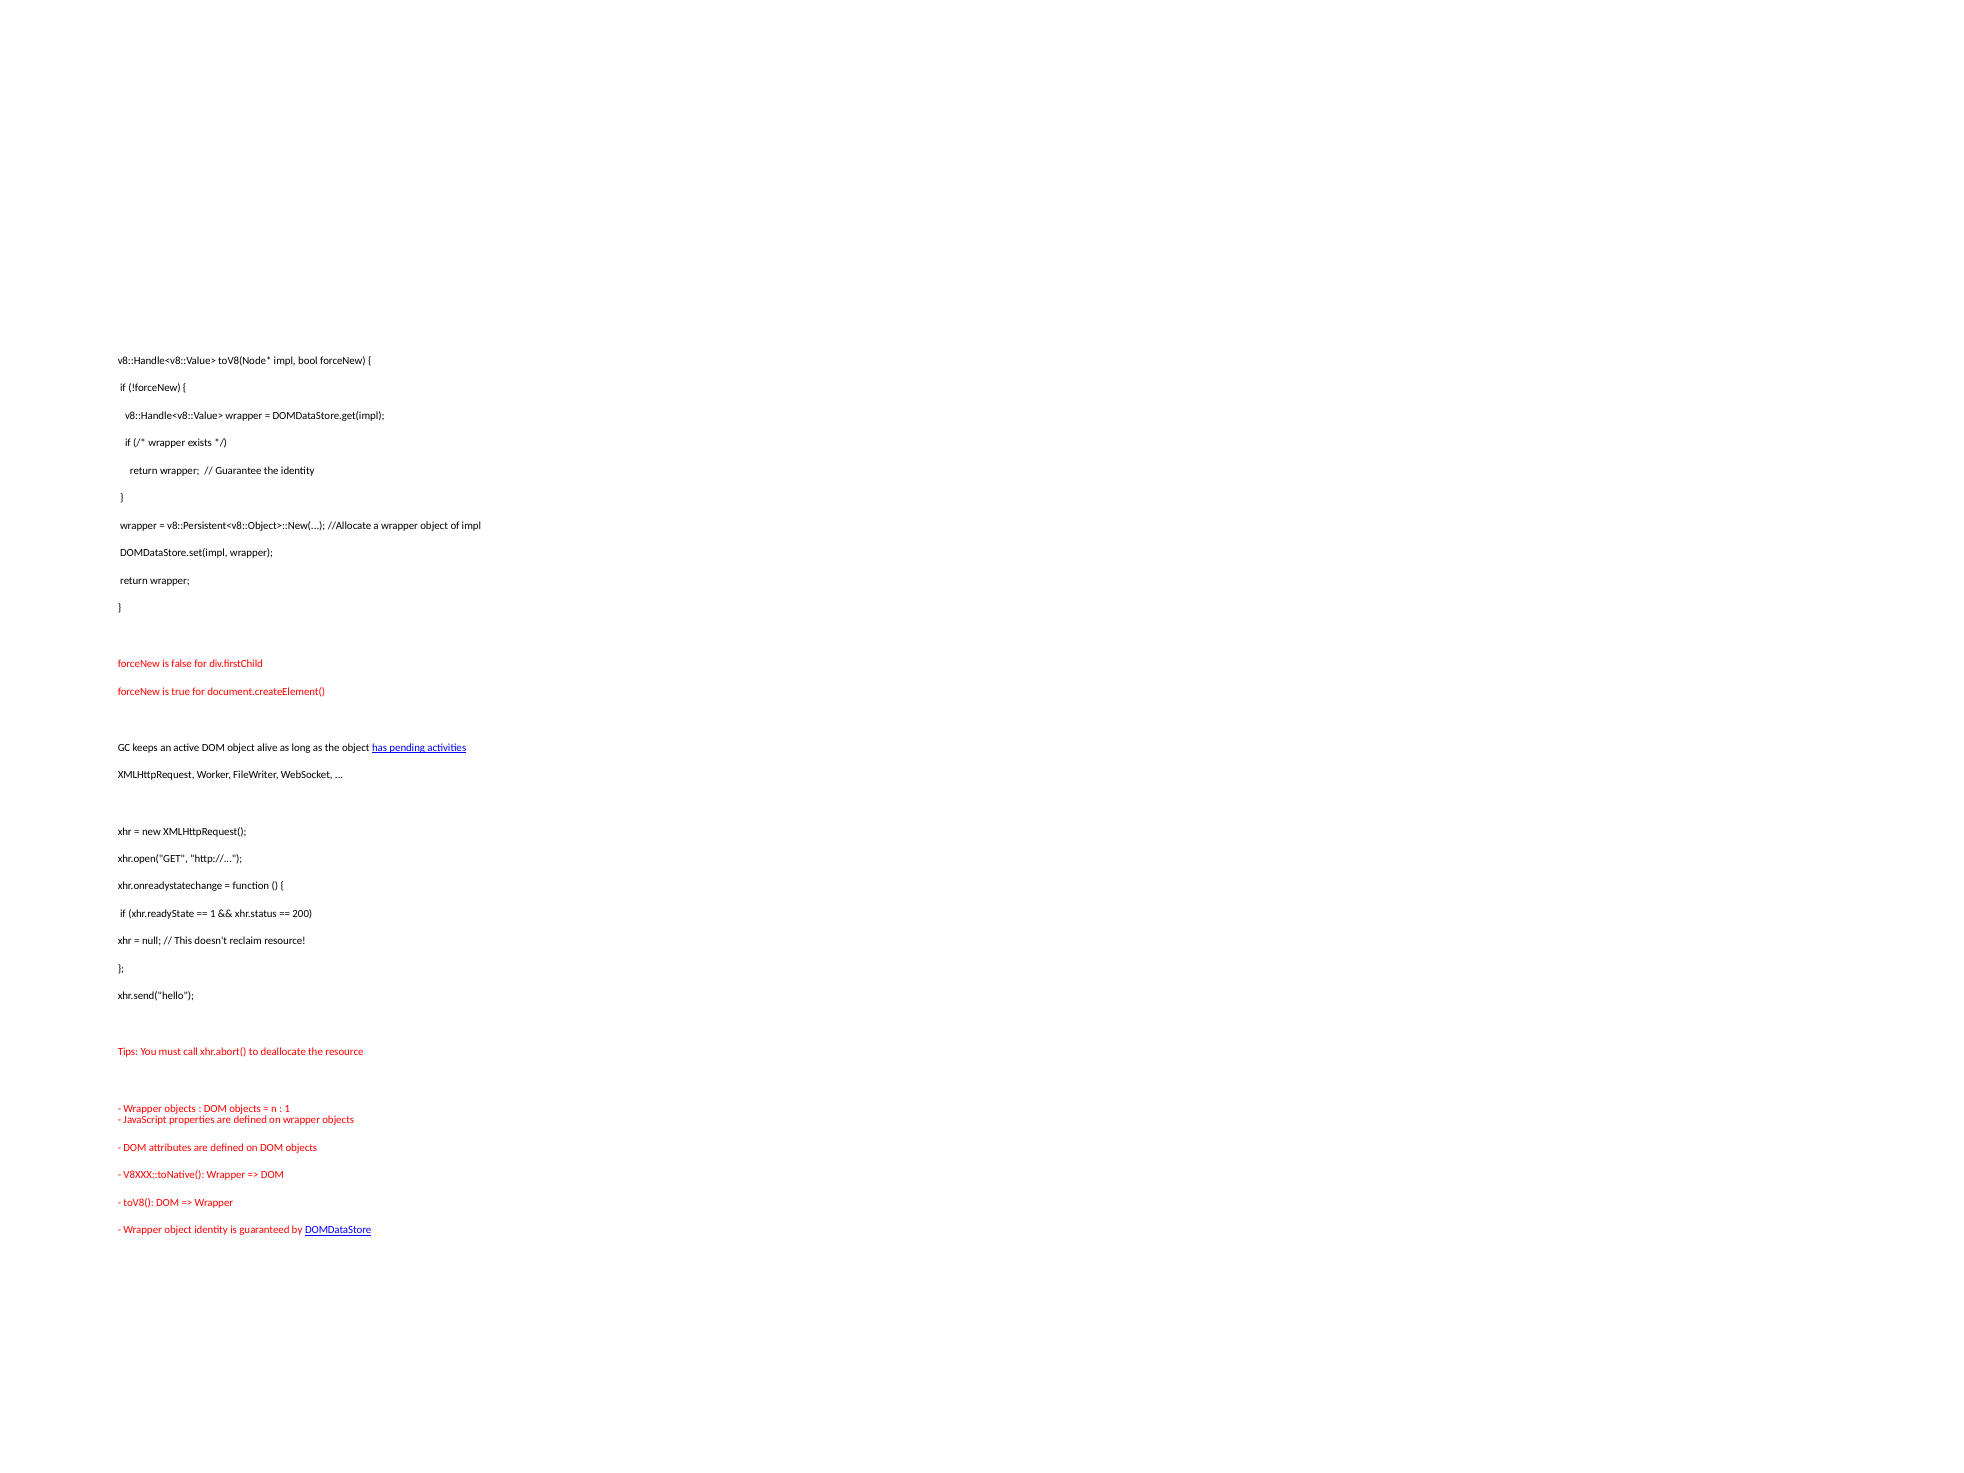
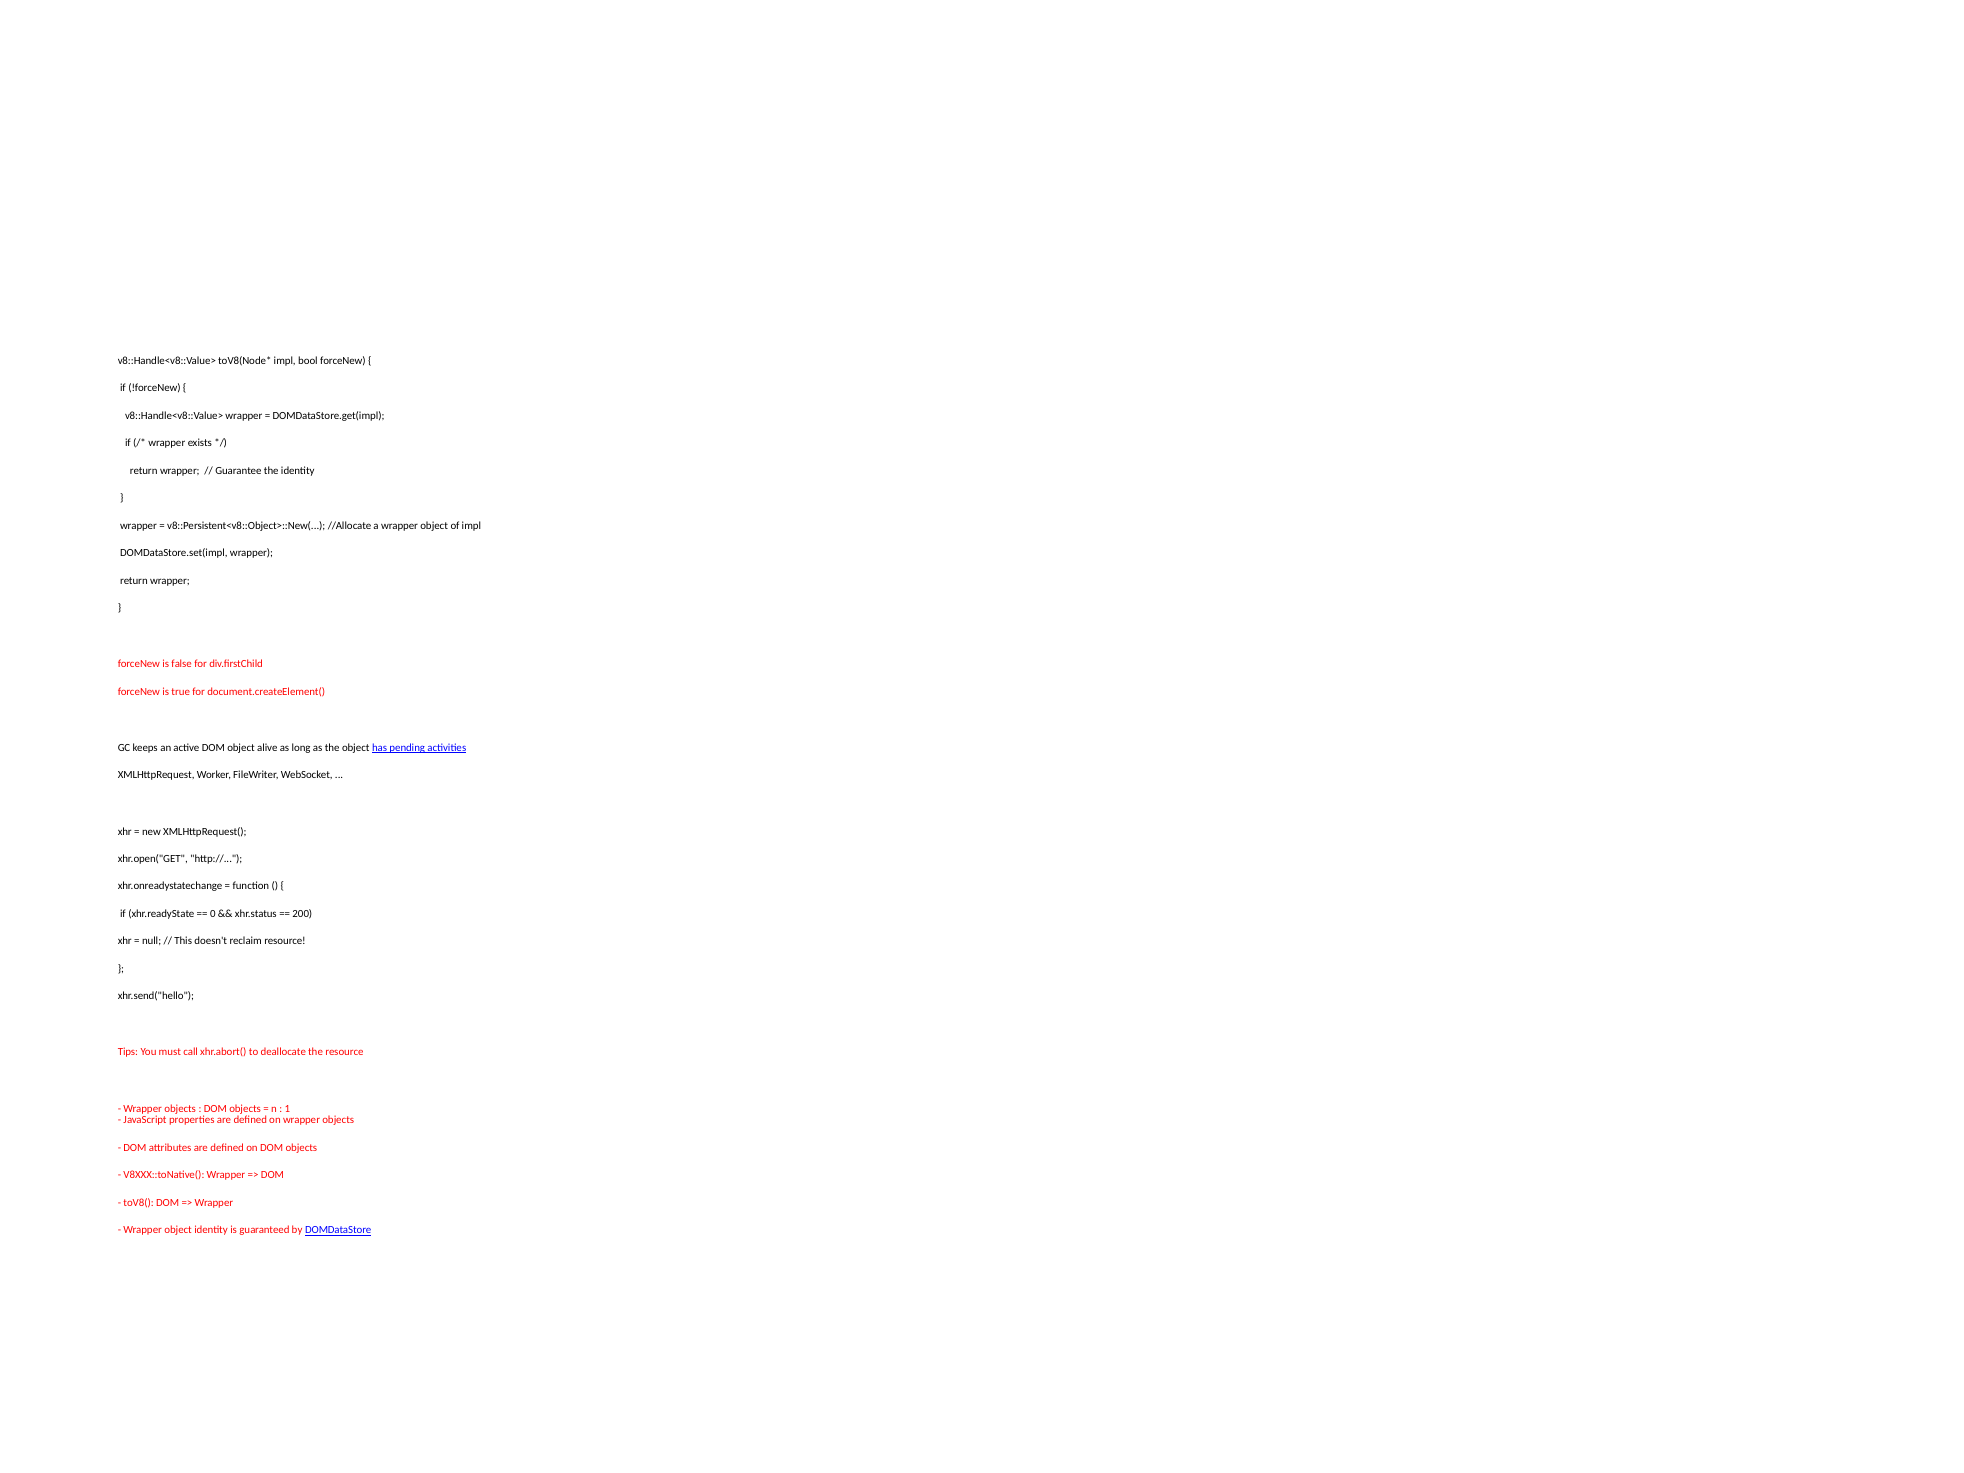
1 at (213, 914): 1 -> 0
